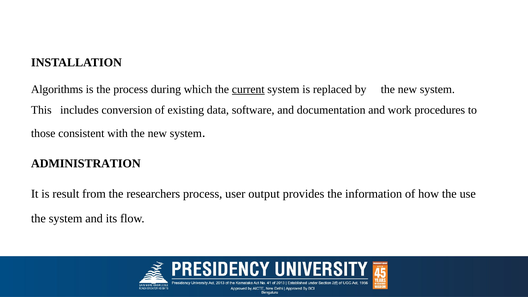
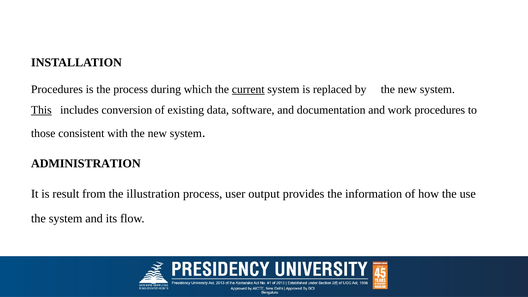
Algorithms at (57, 89): Algorithms -> Procedures
This underline: none -> present
researchers: researchers -> illustration
